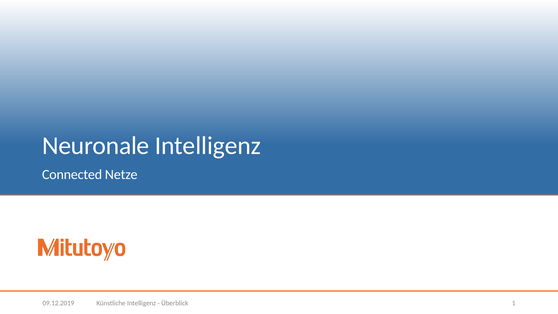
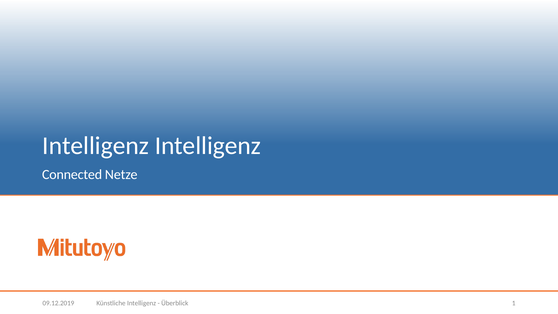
Neuronale at (96, 146): Neuronale -> Intelligenz
